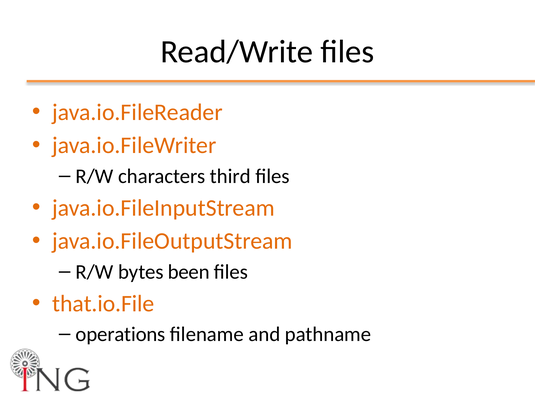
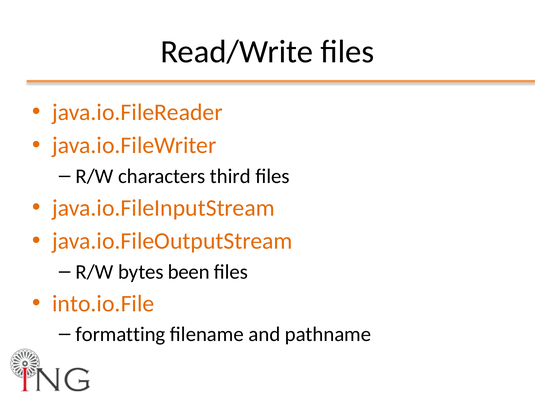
that.io.File: that.io.File -> into.io.File
operations: operations -> formatting
